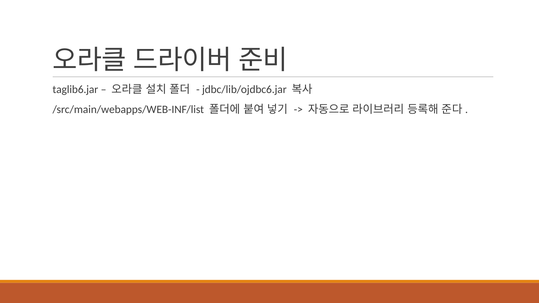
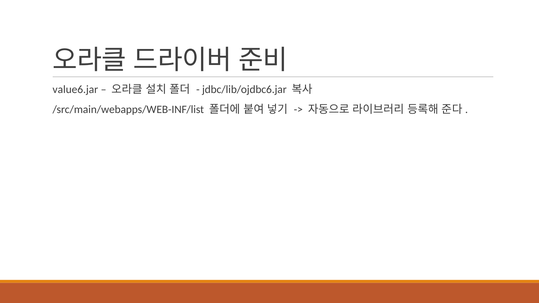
taglib6.jar: taglib6.jar -> value6.jar
